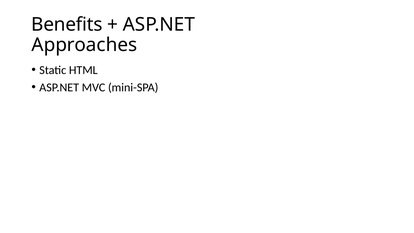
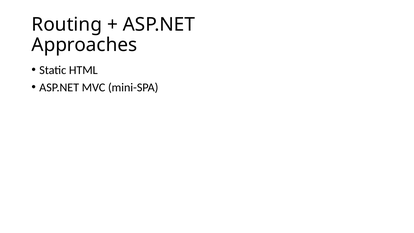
Benefits: Benefits -> Routing
